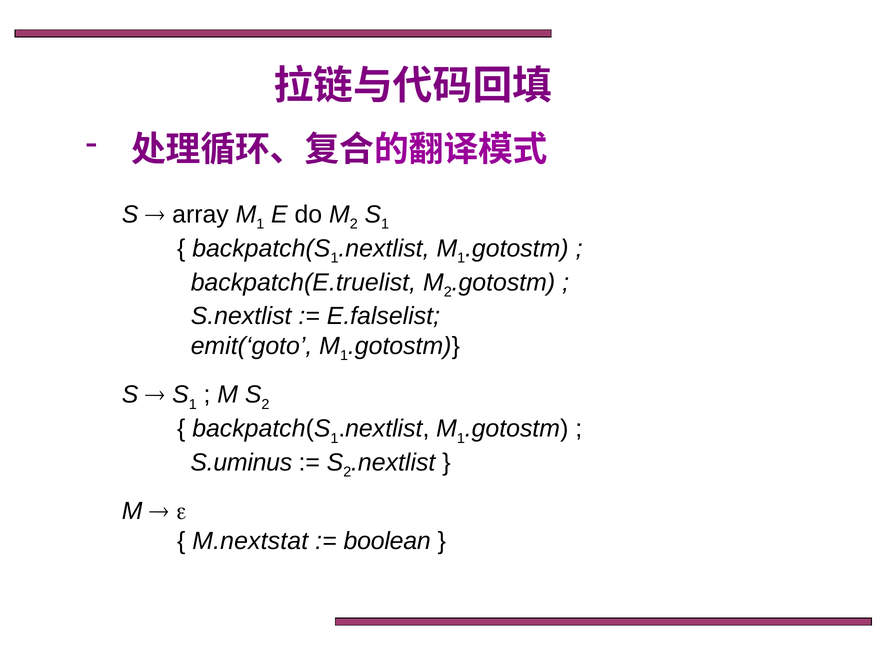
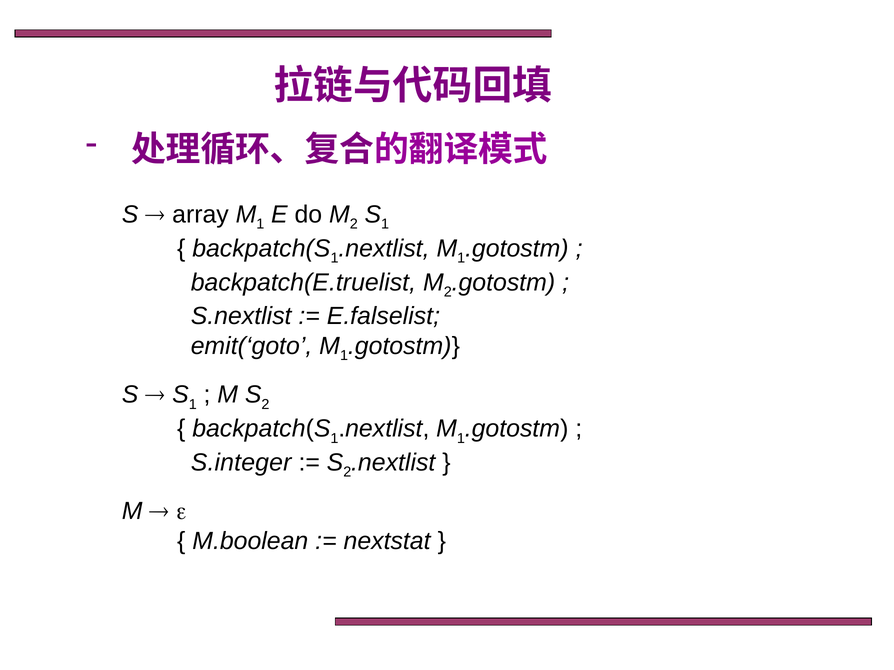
S.uminus: S.uminus -> S.integer
M.nextstat: M.nextstat -> M.boolean
boolean: boolean -> nextstat
